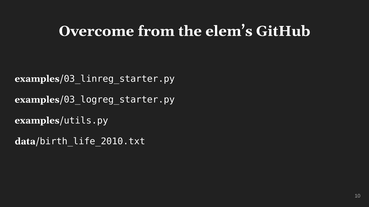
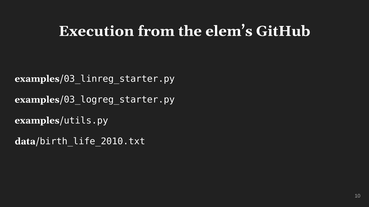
Overcome: Overcome -> Execution
